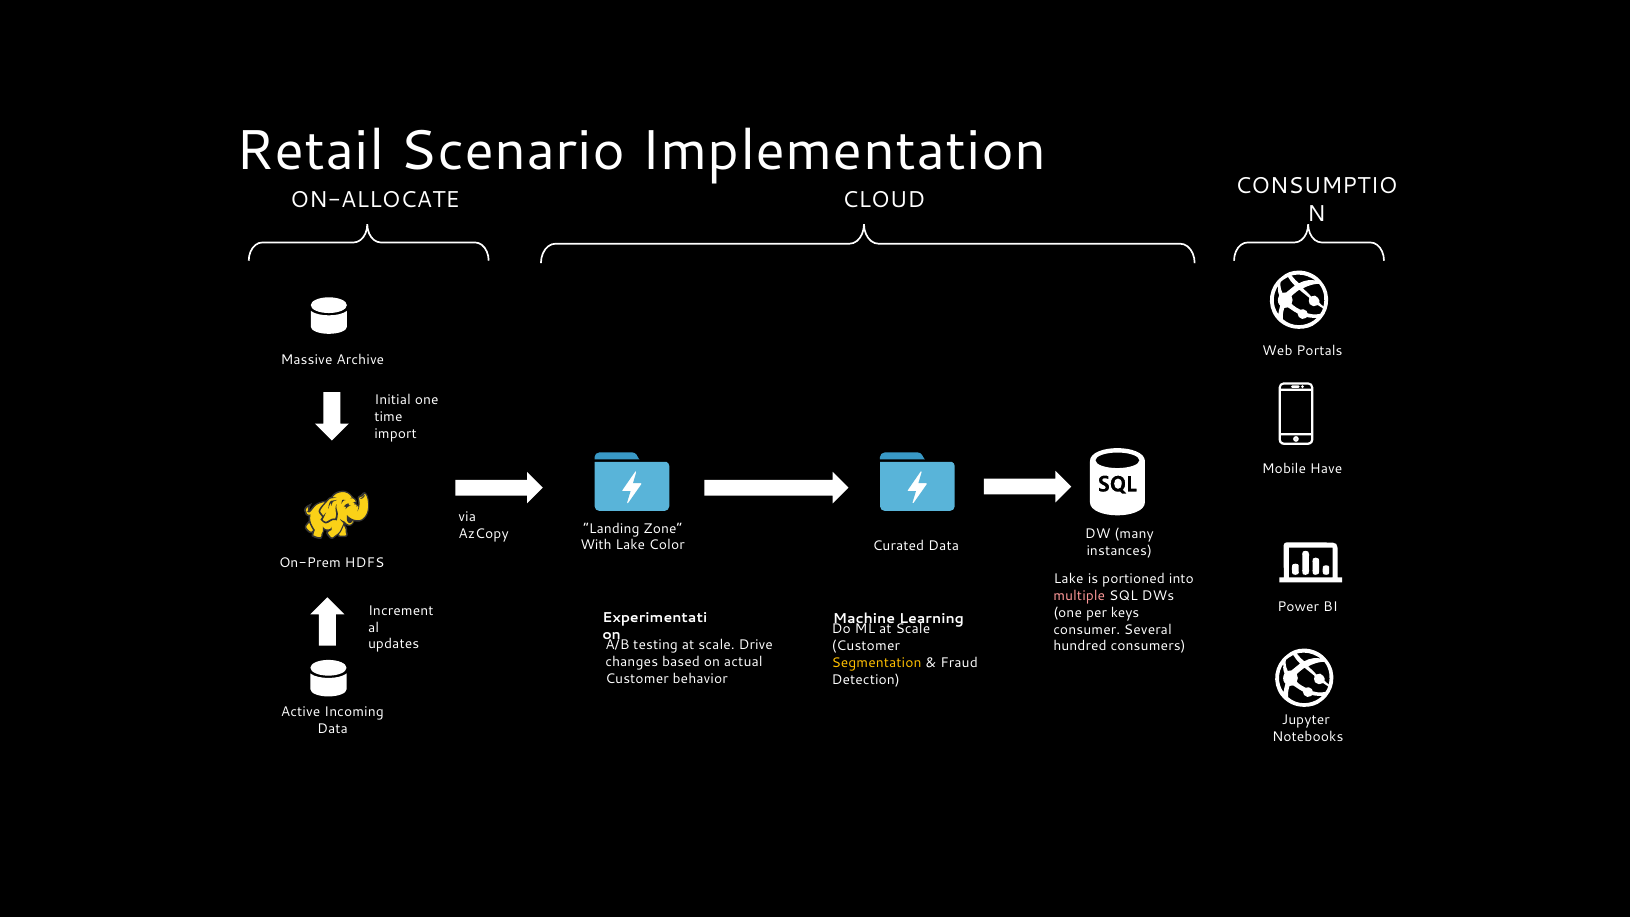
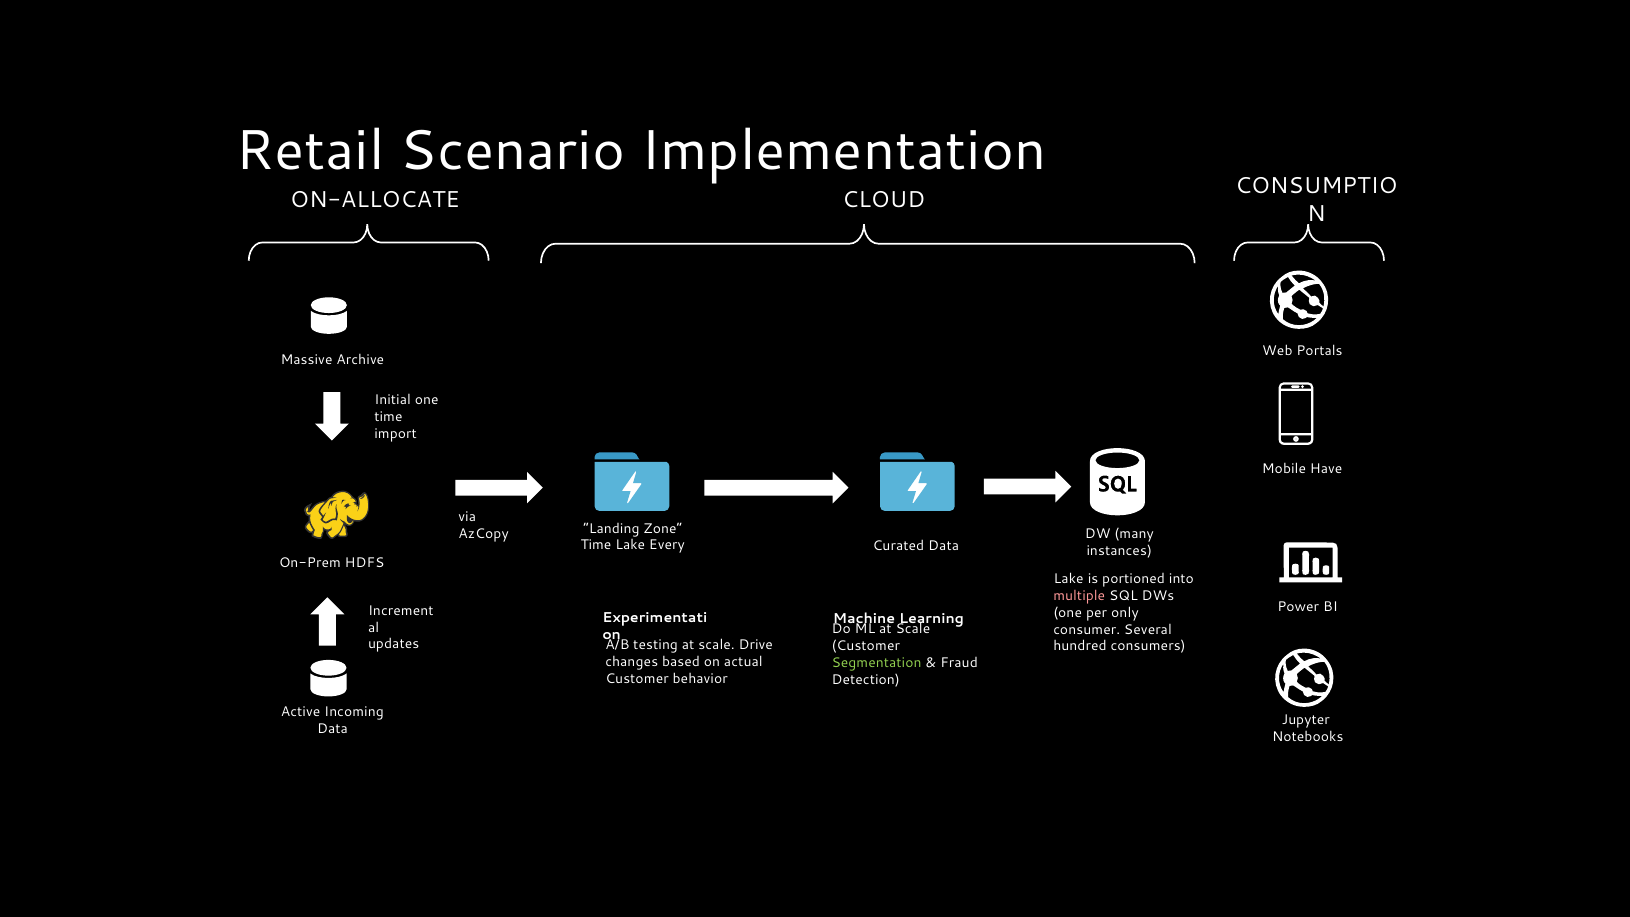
With at (596, 545): With -> Time
Color: Color -> Every
keys: keys -> only
Segmentation colour: yellow -> light green
